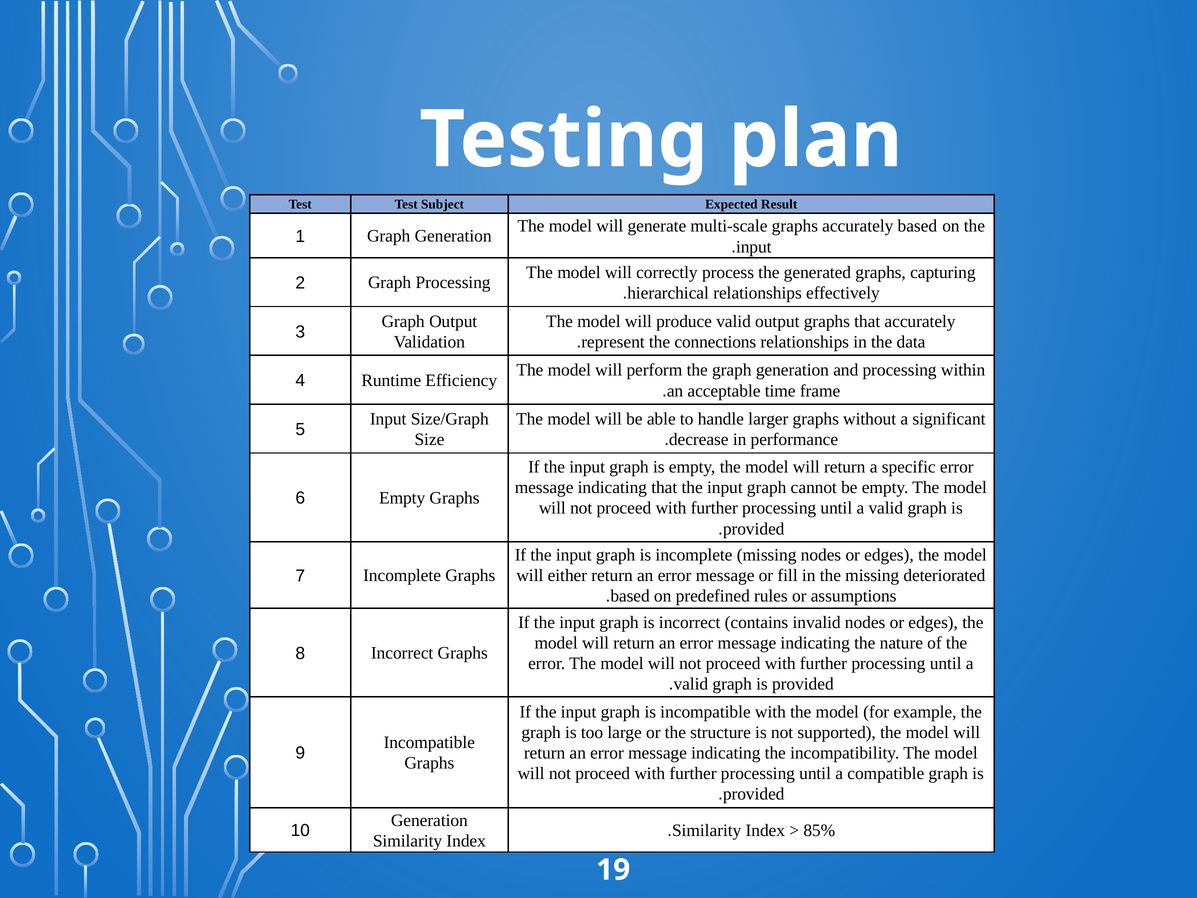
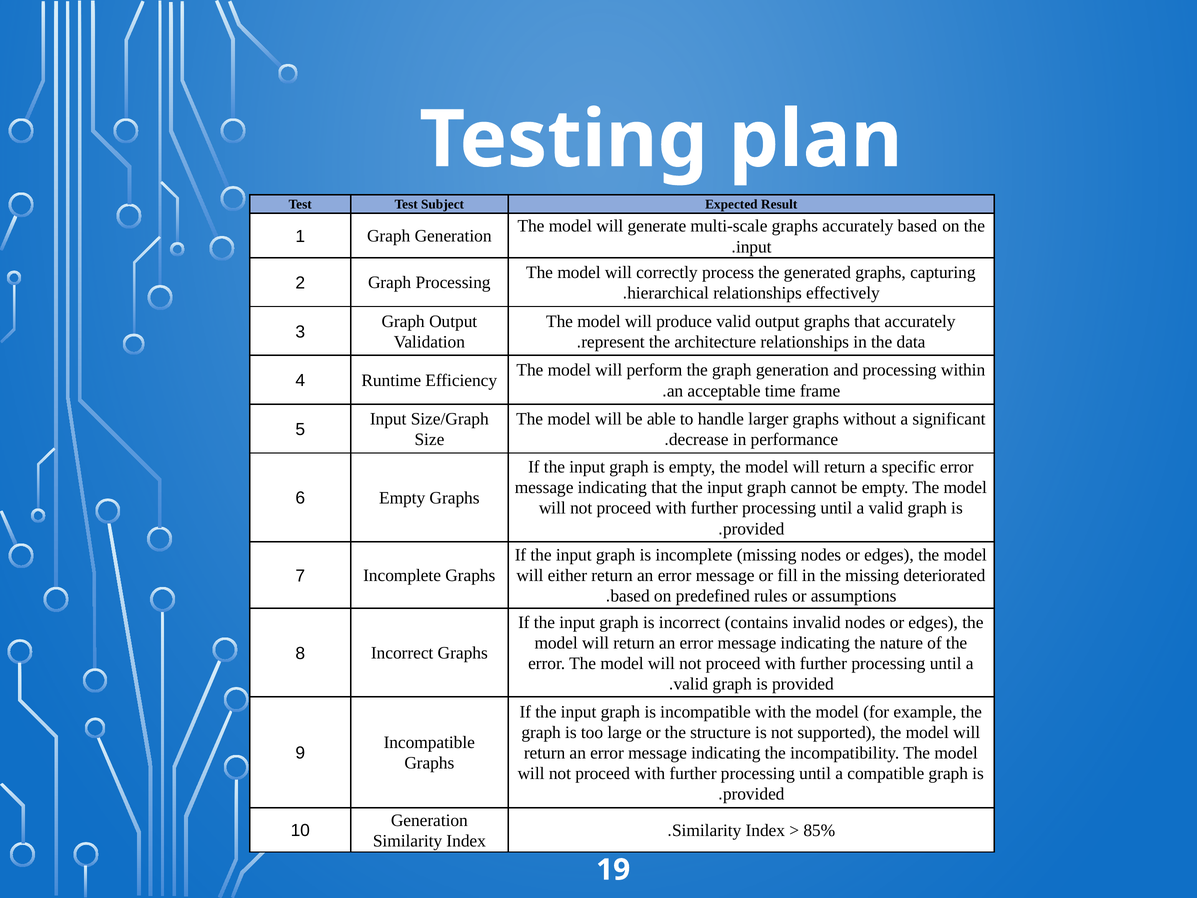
connections: connections -> architecture
